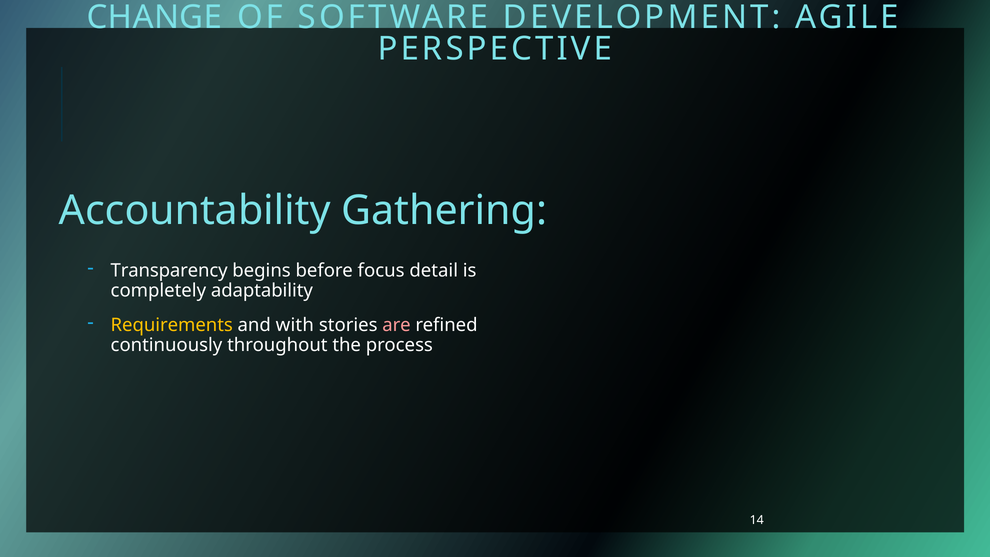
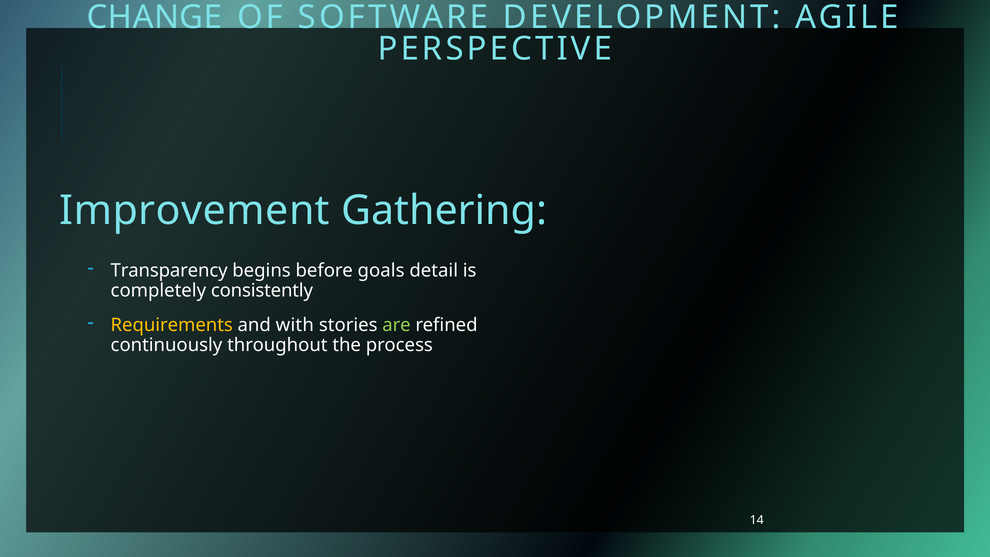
Accountability: Accountability -> Improvement
focus: focus -> goals
adaptability: adaptability -> consistently
are colour: pink -> light green
